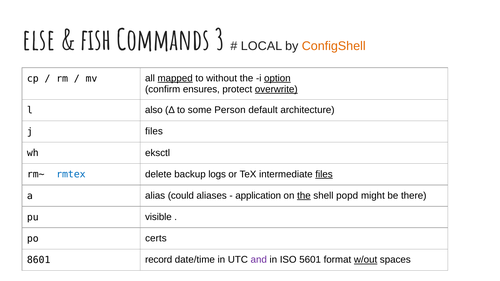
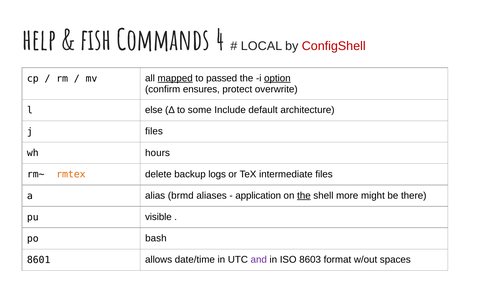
else: else -> help
3: 3 -> 4
ConfigShell colour: orange -> red
without: without -> passed
overwrite underline: present -> none
also: also -> else
Person: Person -> Include
eksctl: eksctl -> hours
rmtex colour: blue -> orange
files at (324, 174) underline: present -> none
could: could -> brmd
popd: popd -> more
certs: certs -> bash
record: record -> allows
5601: 5601 -> 8603
w/out underline: present -> none
